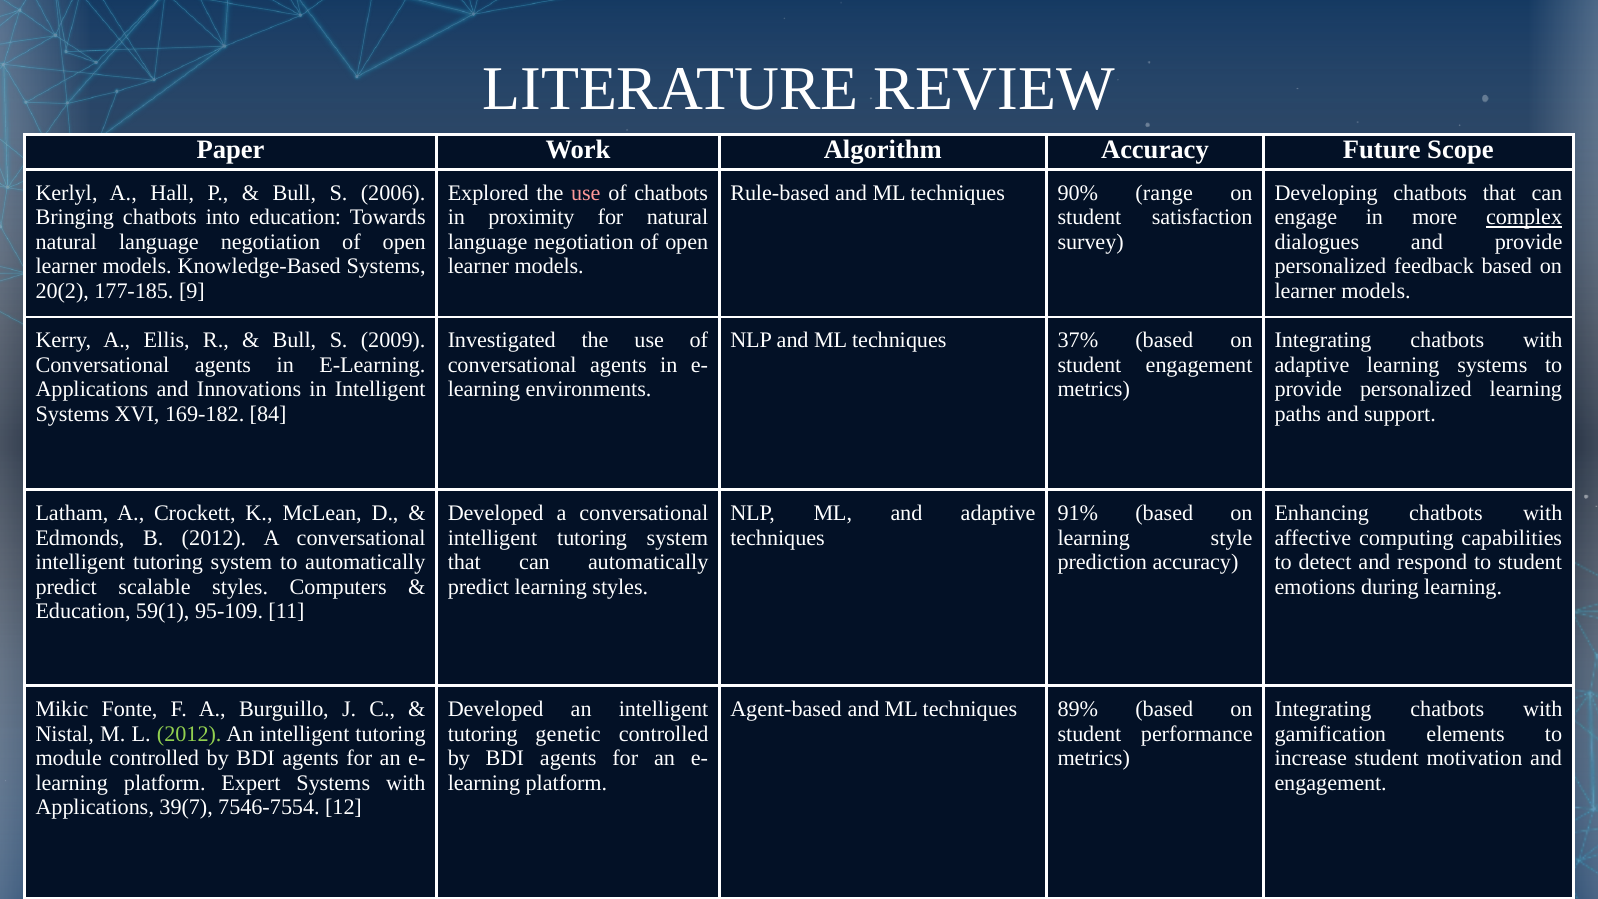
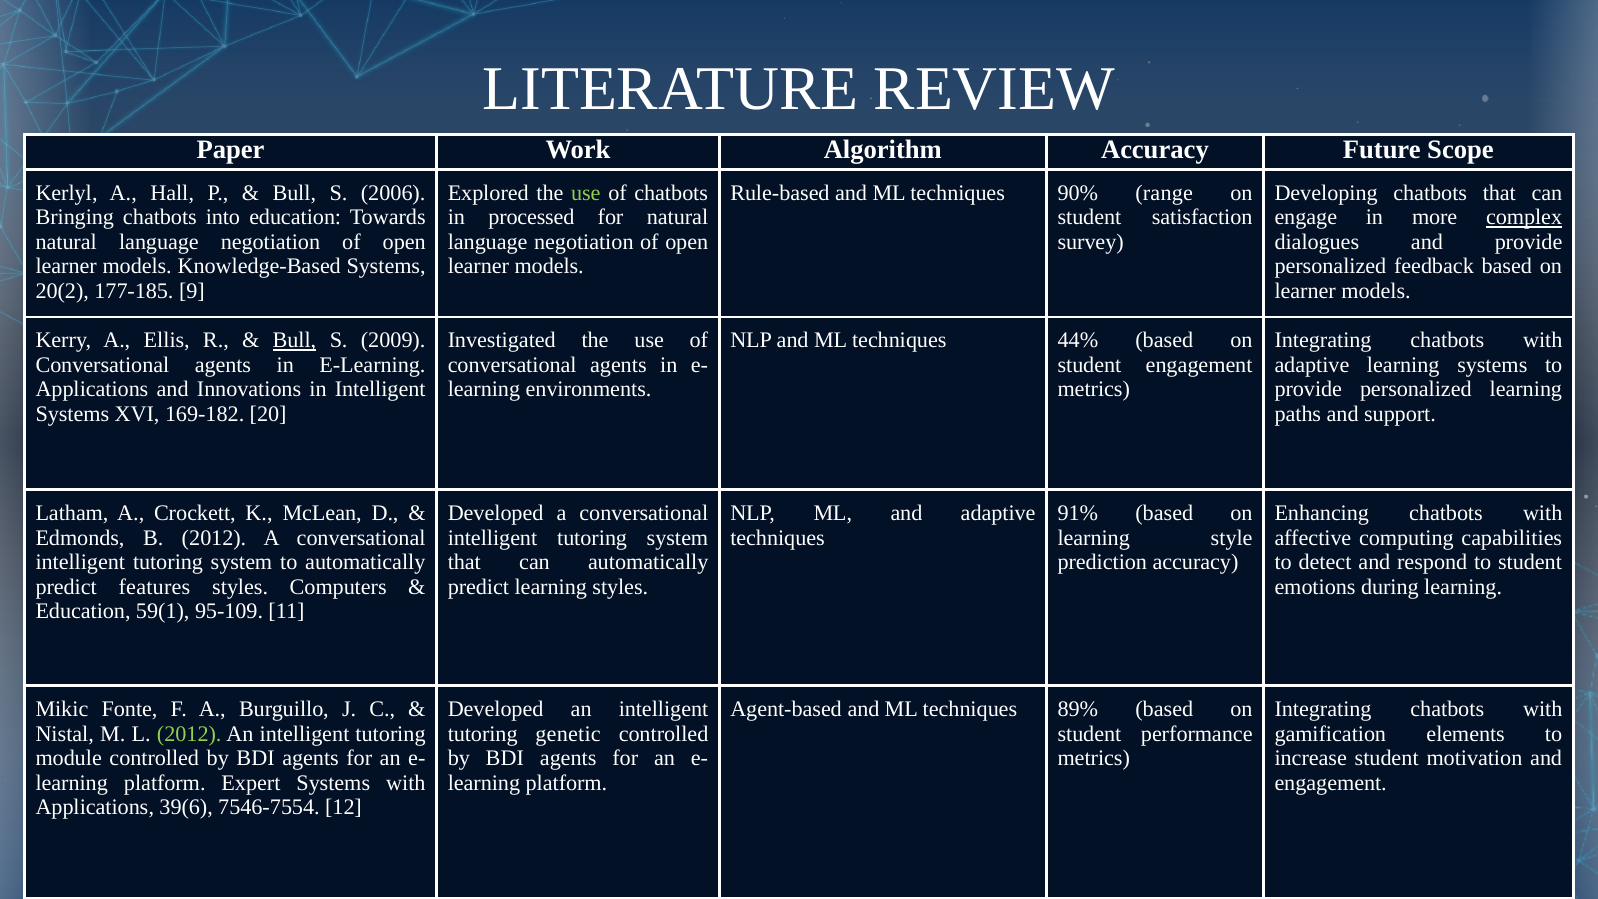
use at (586, 193) colour: pink -> light green
proximity: proximity -> processed
Bull at (294, 340) underline: none -> present
37%: 37% -> 44%
84: 84 -> 20
scalable: scalable -> features
39(7: 39(7 -> 39(6
